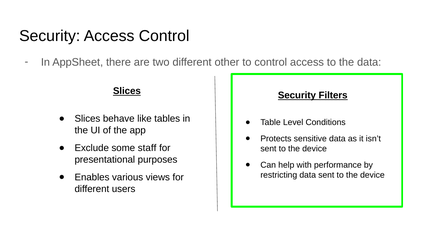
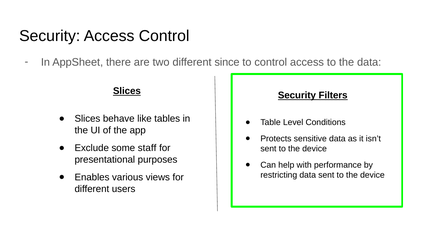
other: other -> since
